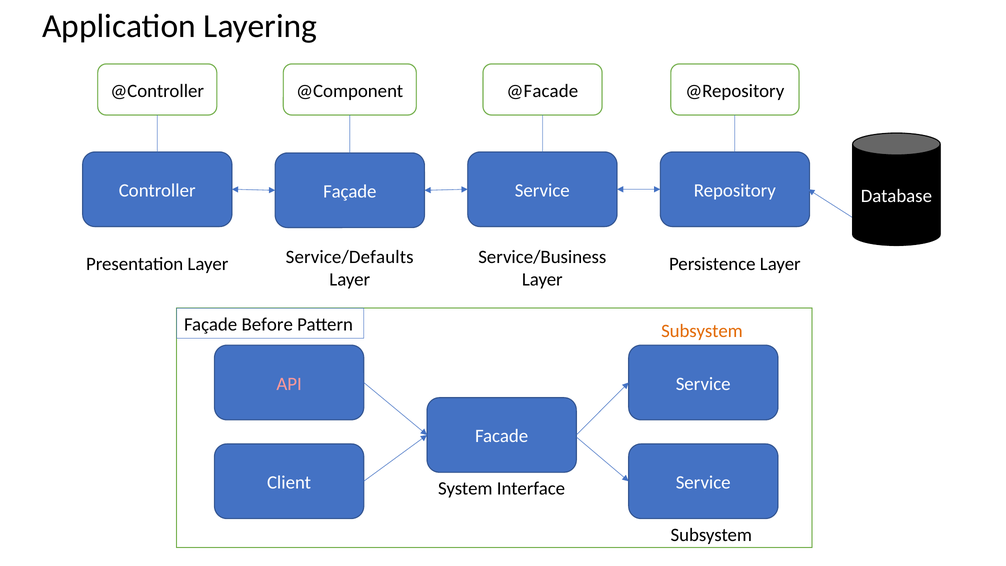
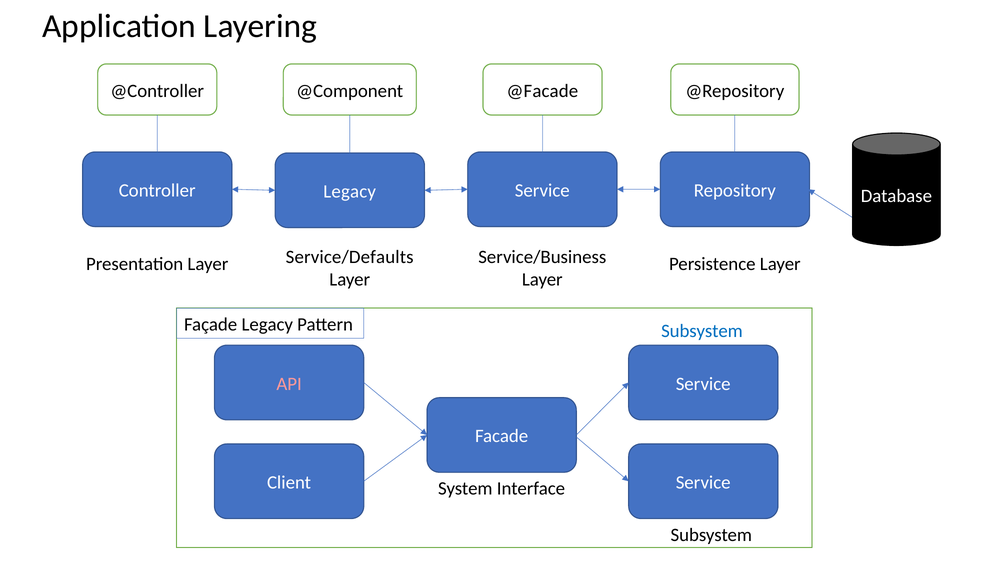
Façade at (350, 192): Façade -> Legacy
Façade Before: Before -> Legacy
Subsystem at (702, 331) colour: orange -> blue
